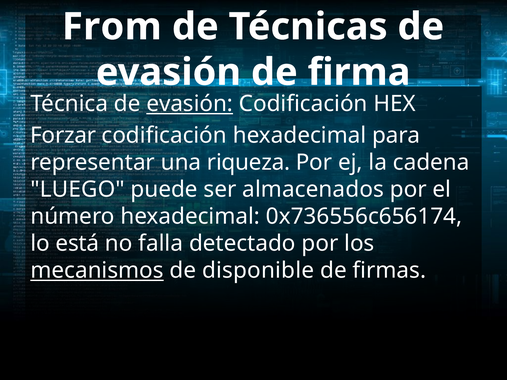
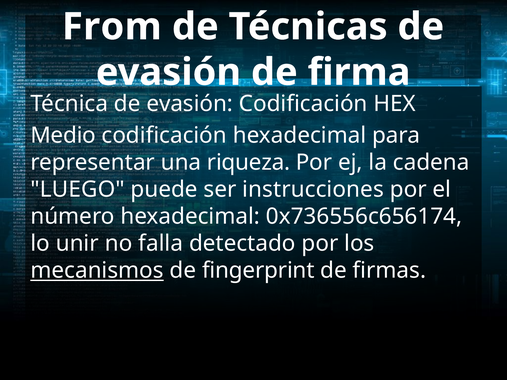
evasión at (190, 104) underline: present -> none
Forzar: Forzar -> Medio
almacenados: almacenados -> instrucciones
está: está -> unir
disponible: disponible -> fingerprint
